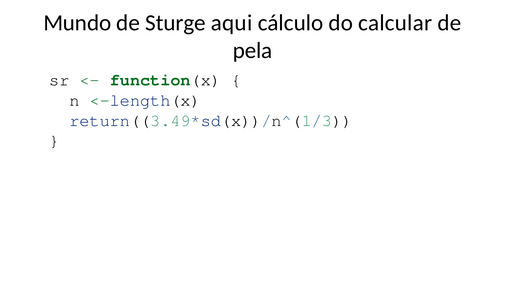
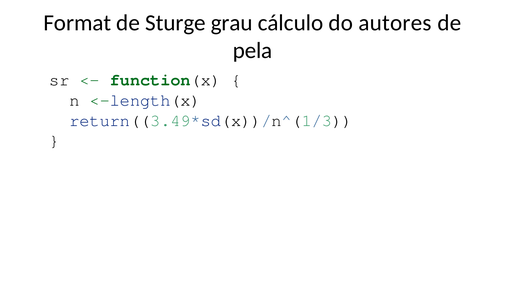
Mundo: Mundo -> Format
aqui: aqui -> grau
calcular: calcular -> autores
